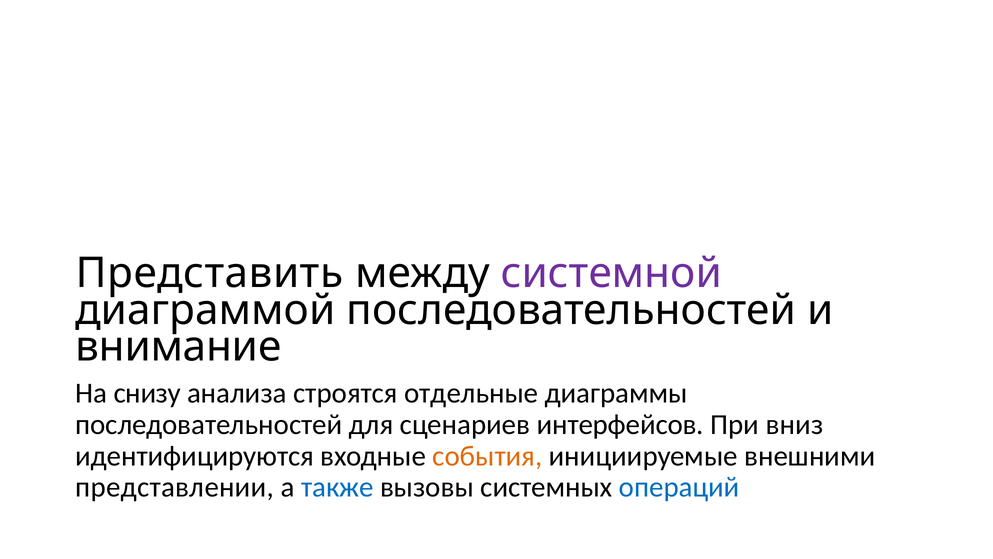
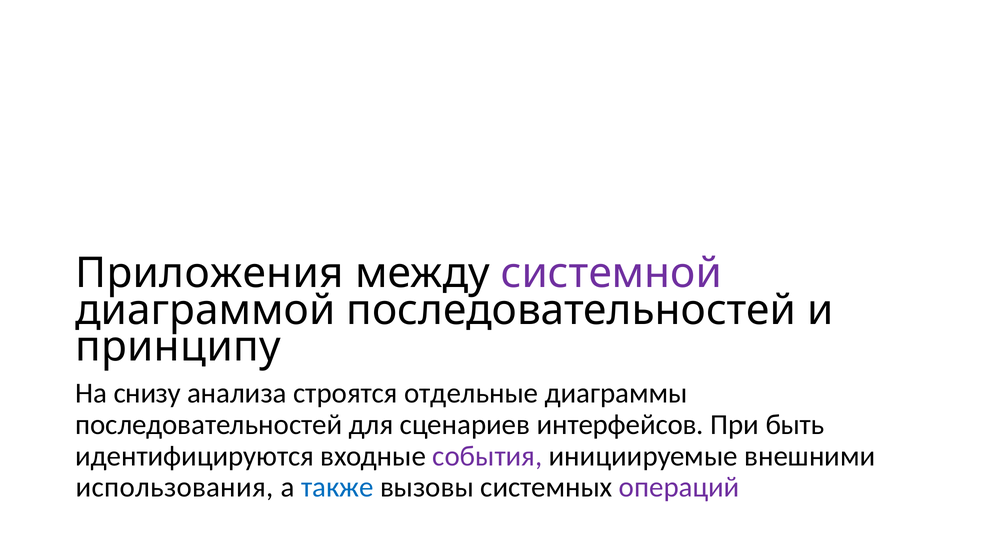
Представить: Представить -> Приложения
внимание: внимание -> принципу
вниз: вниз -> быть
события colour: orange -> purple
представлении: представлении -> использования
операций colour: blue -> purple
